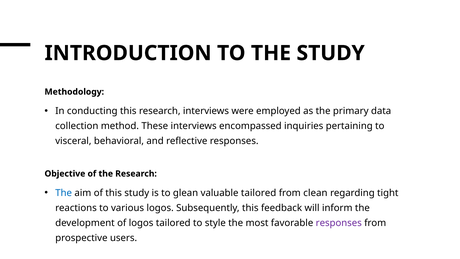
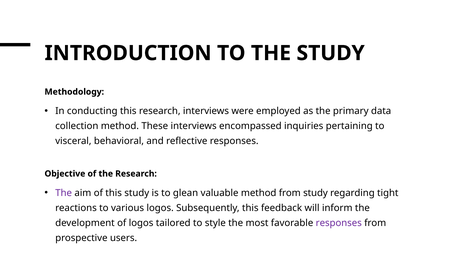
The at (64, 193) colour: blue -> purple
valuable tailored: tailored -> method
from clean: clean -> study
